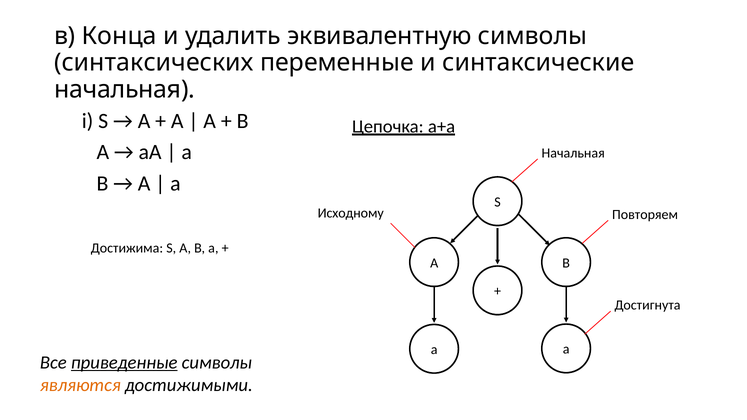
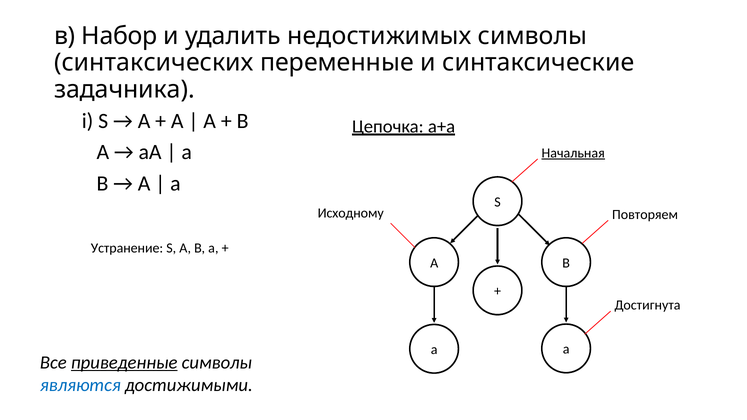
Конца: Конца -> Набор
эквивалентную: эквивалентную -> недостижимых
начальная at (124, 90): начальная -> задачника
Начальная at (573, 153) underline: none -> present
Достижима: Достижима -> Устранение
являются colour: orange -> blue
